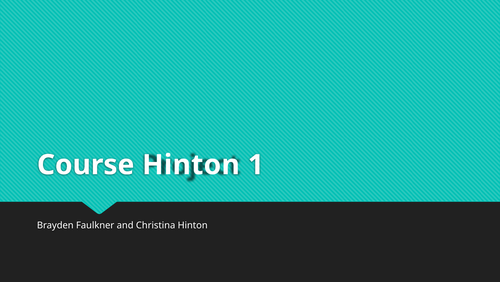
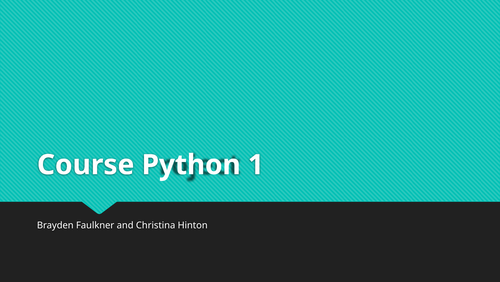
Course Hinton: Hinton -> Python
